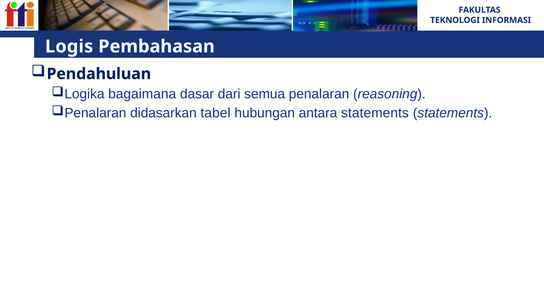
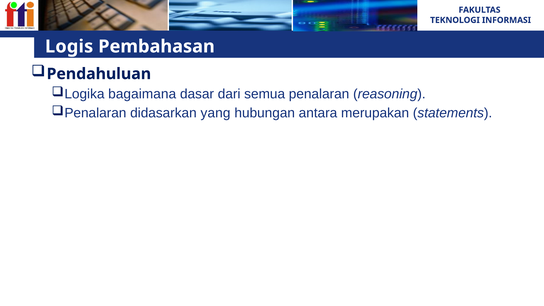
tabel: tabel -> yang
antara statements: statements -> merupakan
